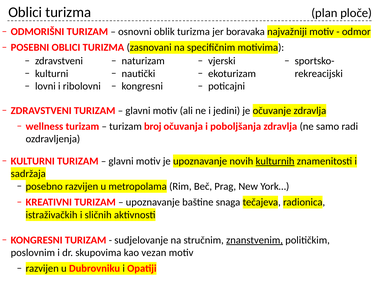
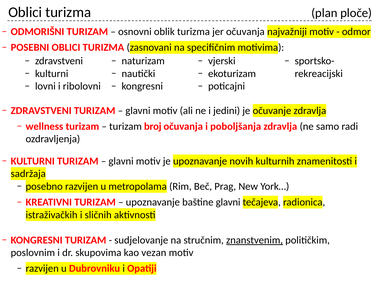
jer boravaka: boravaka -> očuvanja
kulturnih underline: present -> none
baštine snaga: snaga -> glavni
